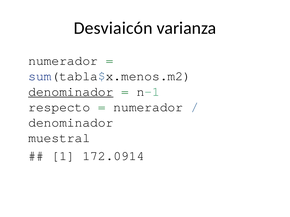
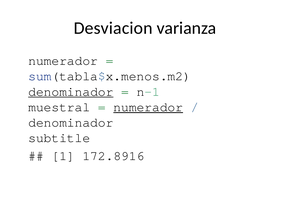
Desviaicón: Desviaicón -> Desviacion
respecto: respecto -> muestral
numerador at (148, 107) underline: none -> present
muestral: muestral -> subtitle
172.0914: 172.0914 -> 172.8916
